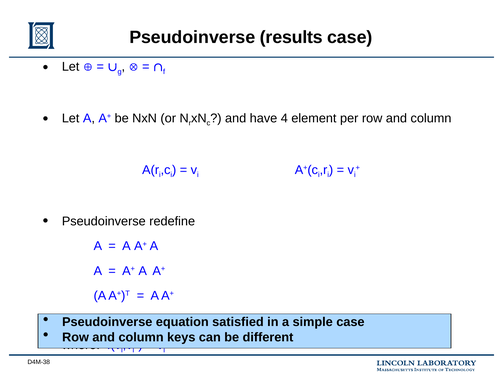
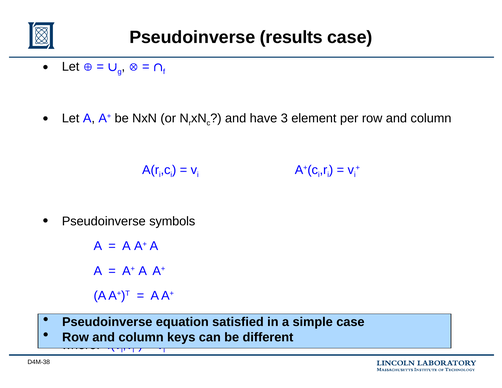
4: 4 -> 3
redefine: redefine -> symbols
